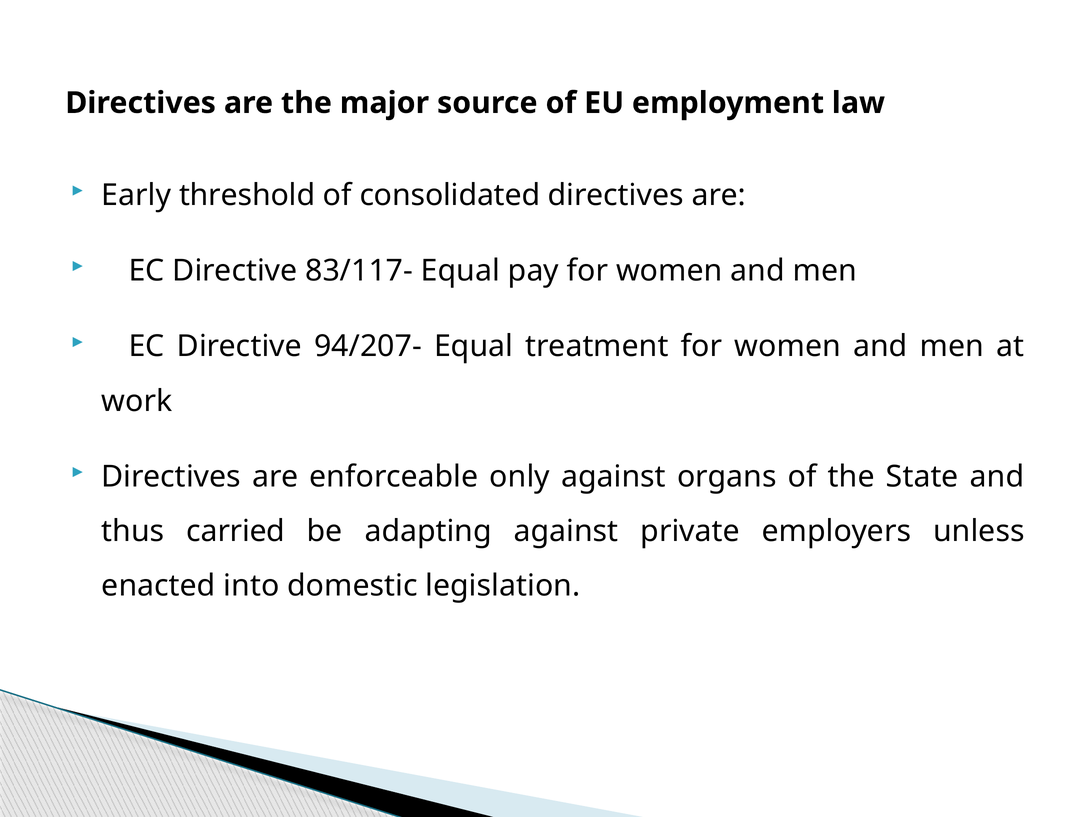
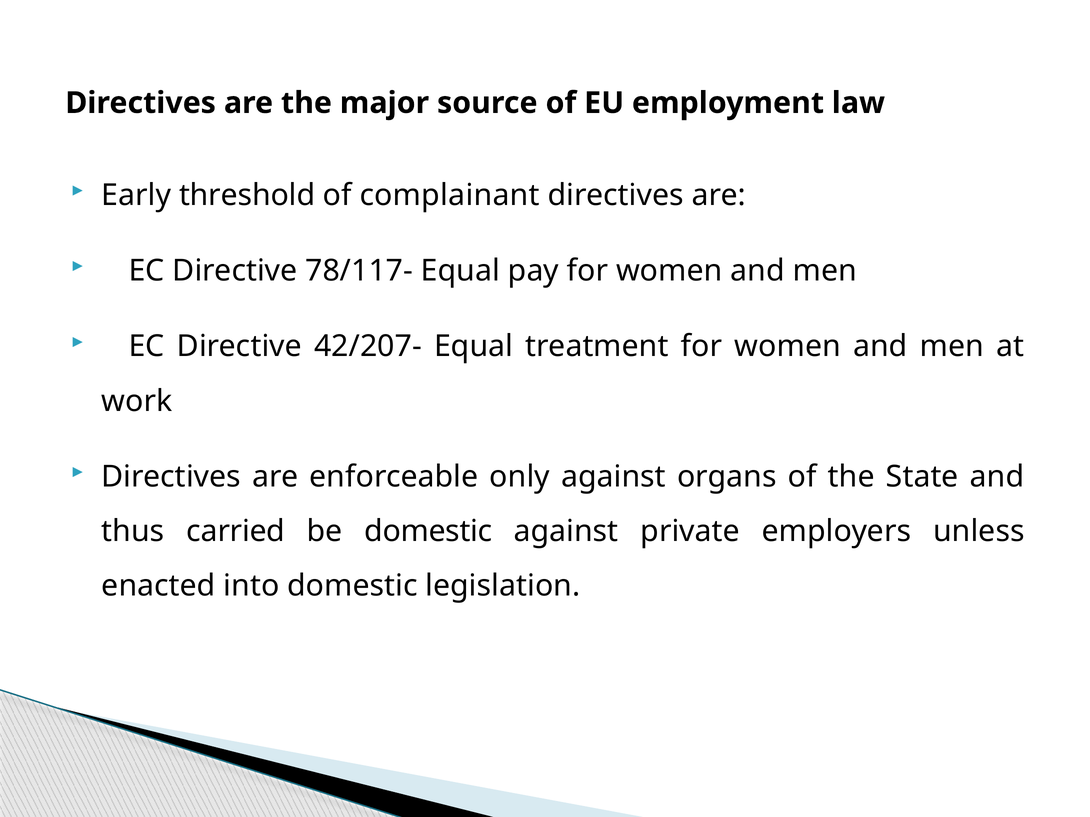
consolidated: consolidated -> complainant
83/117-: 83/117- -> 78/117-
94/207-: 94/207- -> 42/207-
be adapting: adapting -> domestic
